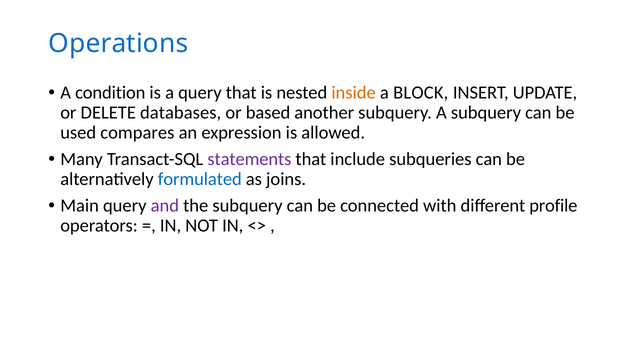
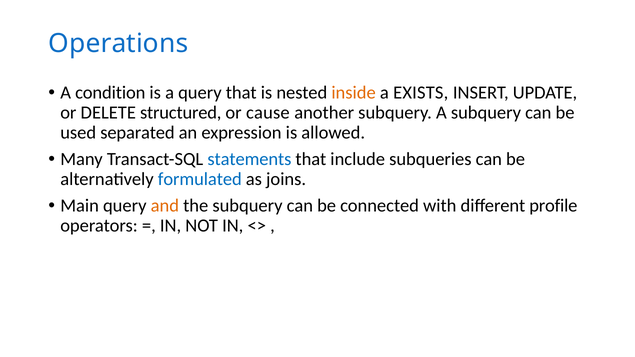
BLOCK: BLOCK -> EXISTS
databases: databases -> structured
based: based -> cause
compares: compares -> separated
statements colour: purple -> blue
and colour: purple -> orange
